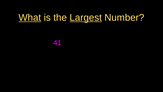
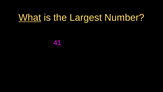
Largest underline: present -> none
